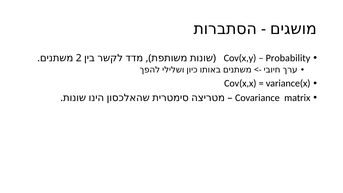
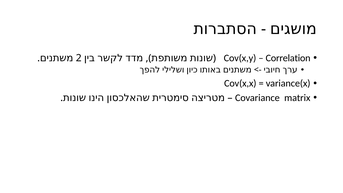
Probability: Probability -> Correlation
